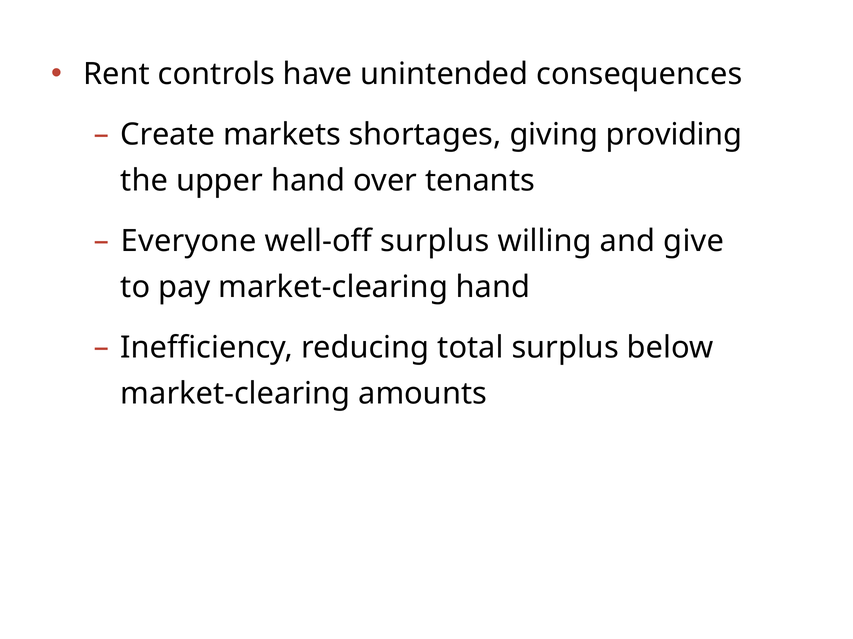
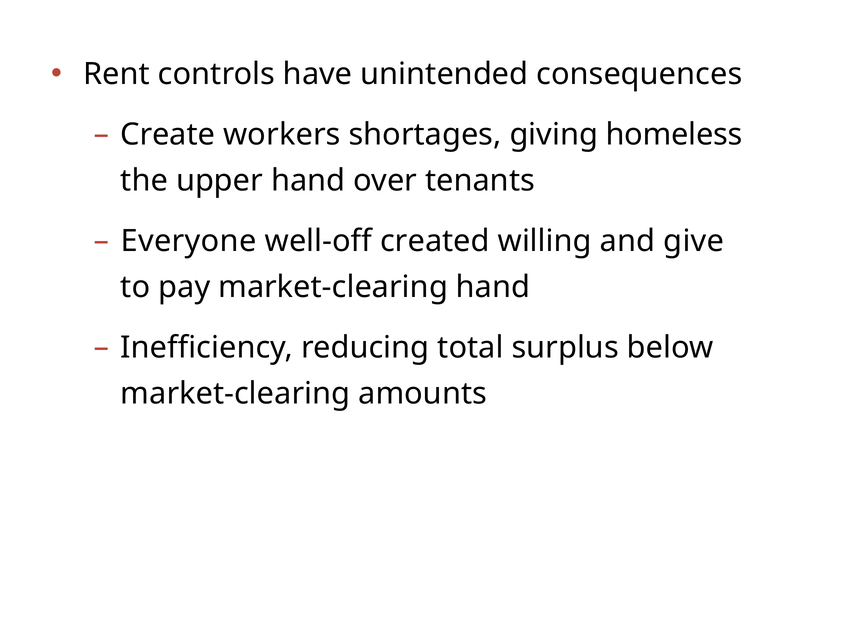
markets: markets -> workers
providing: providing -> homeless
well-off surplus: surplus -> created
